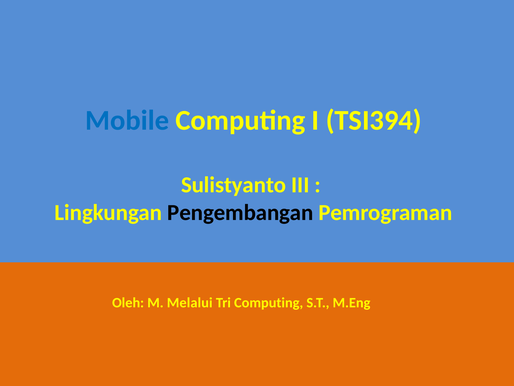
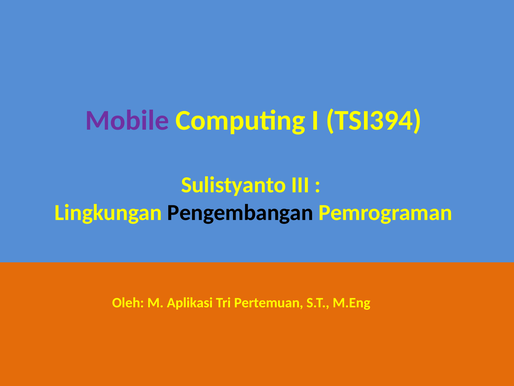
Mobile colour: blue -> purple
Melalui: Melalui -> Aplikasi
Tri Computing: Computing -> Pertemuan
